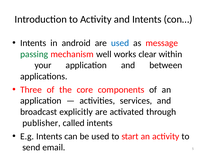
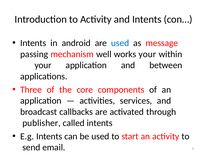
passing colour: green -> black
works clear: clear -> your
explicitly: explicitly -> callbacks
